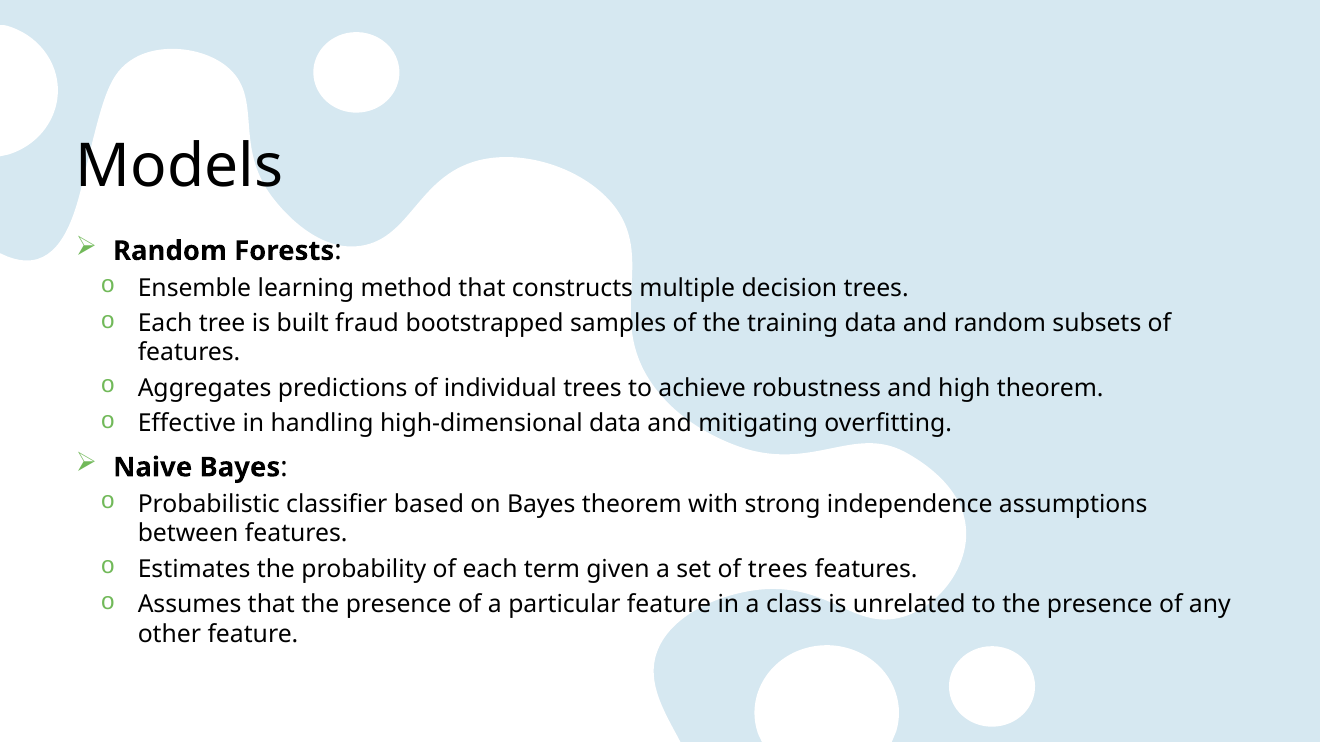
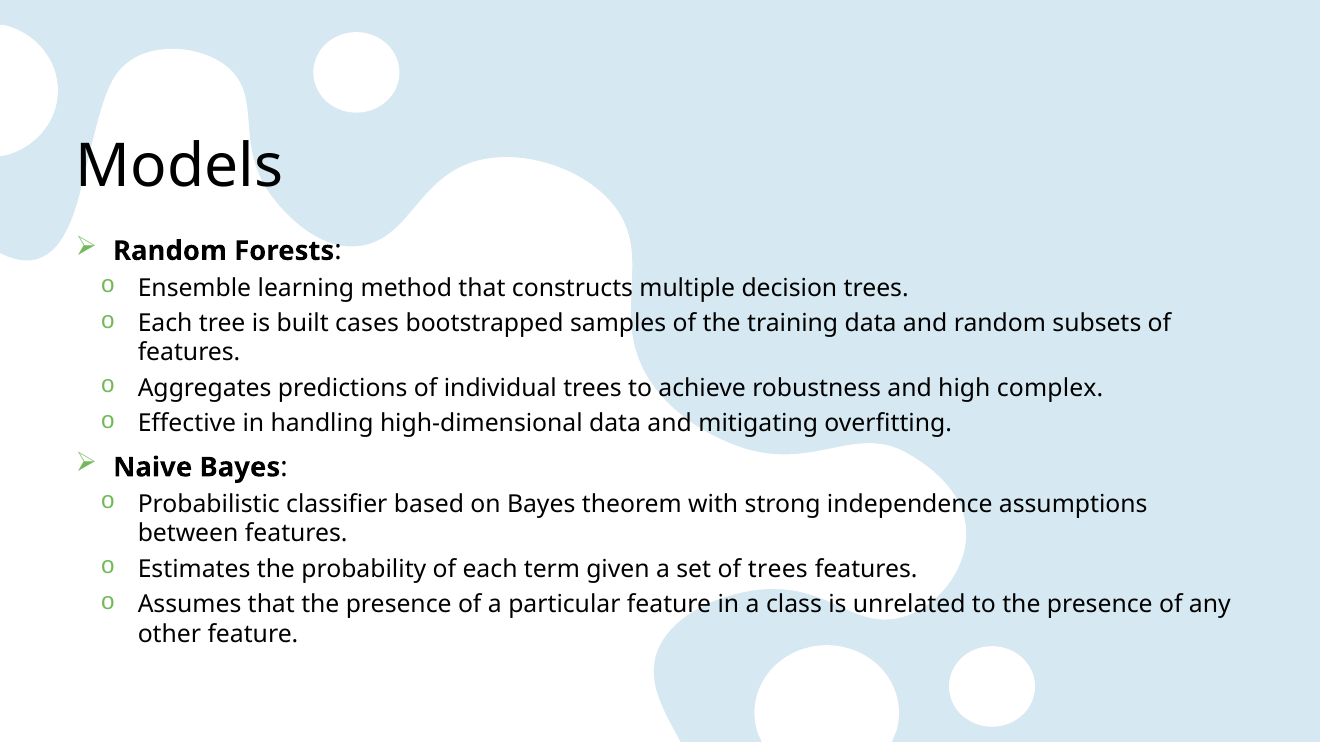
fraud: fraud -> cases
high theorem: theorem -> complex
